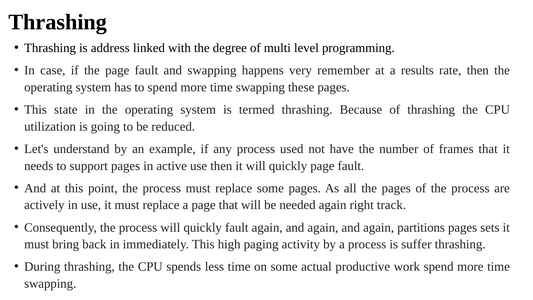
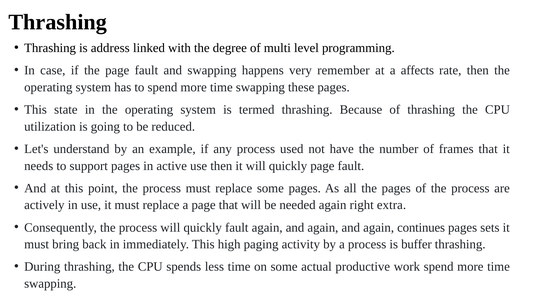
results: results -> affects
track: track -> extra
partitions: partitions -> continues
suffer: suffer -> buffer
